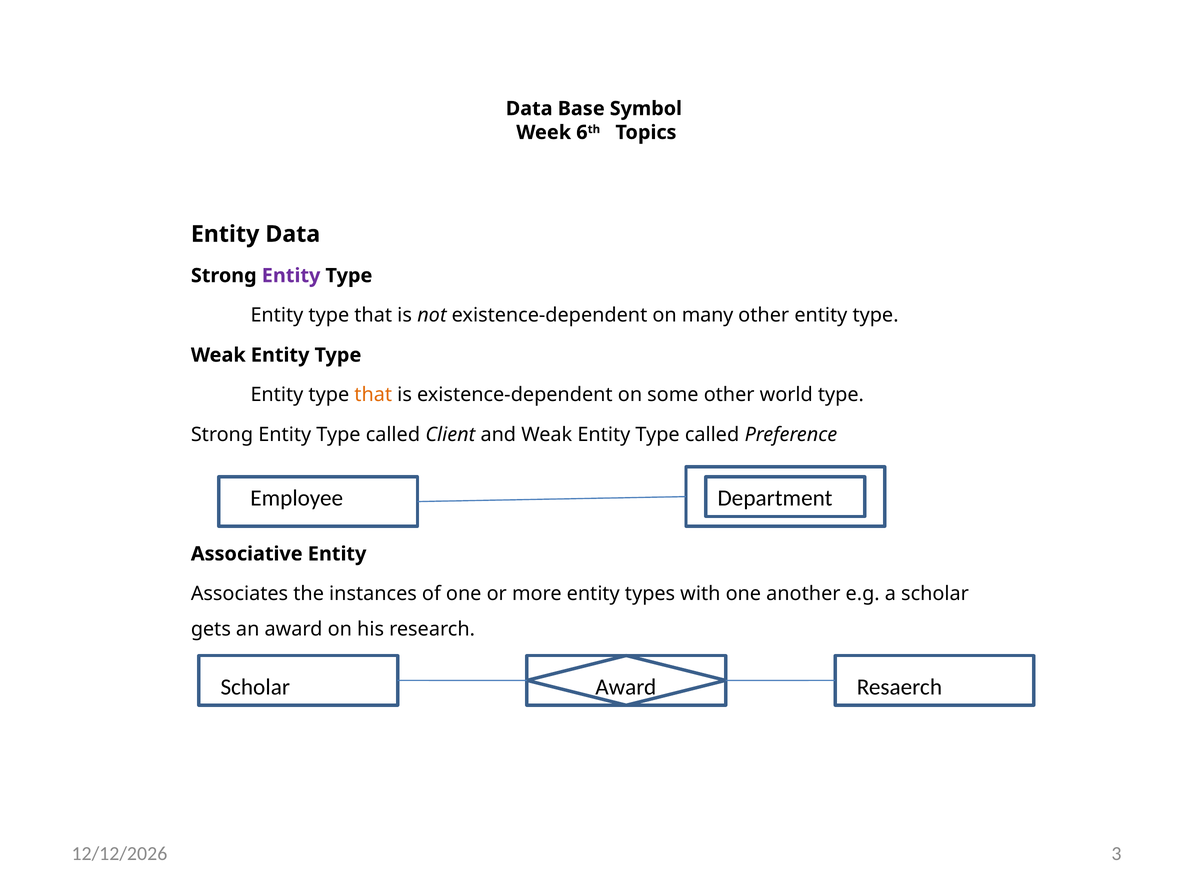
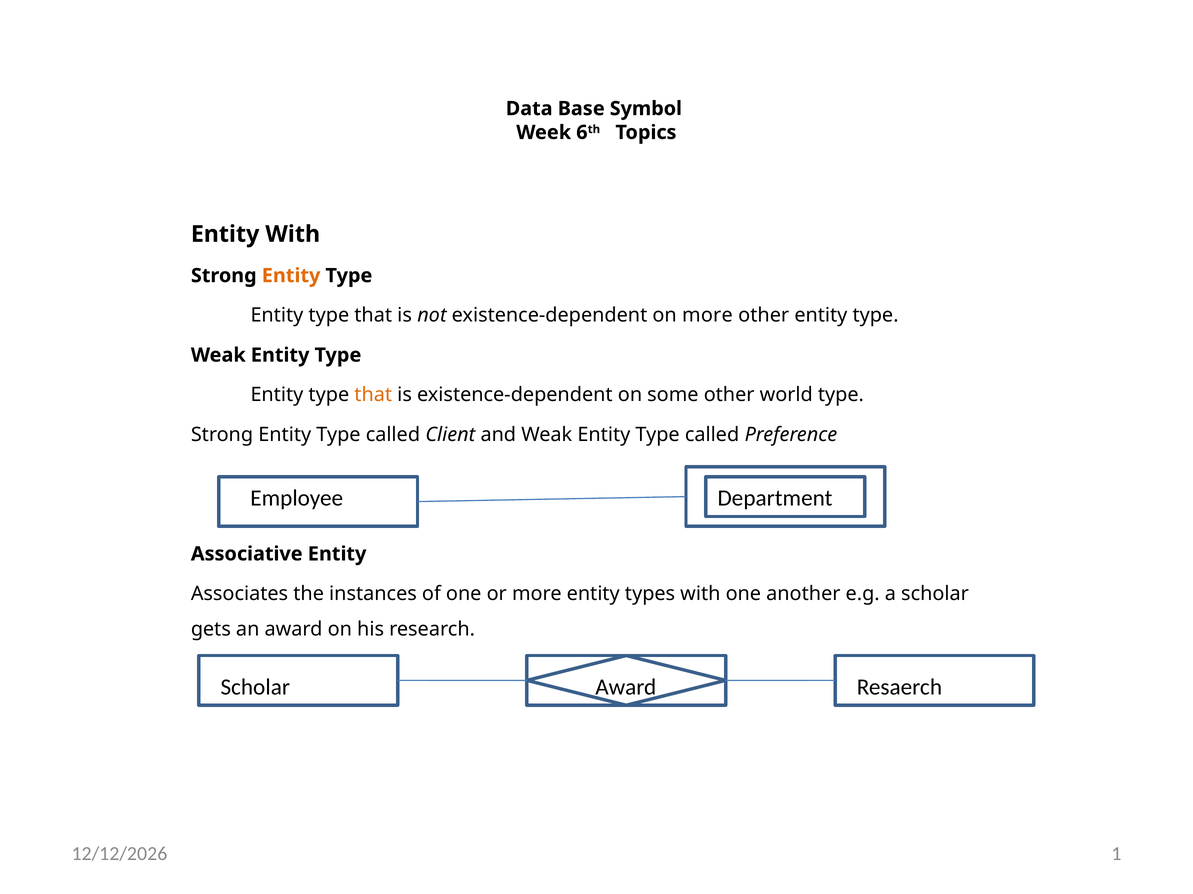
Entity Data: Data -> With
Entity at (291, 276) colour: purple -> orange
on many: many -> more
3: 3 -> 1
